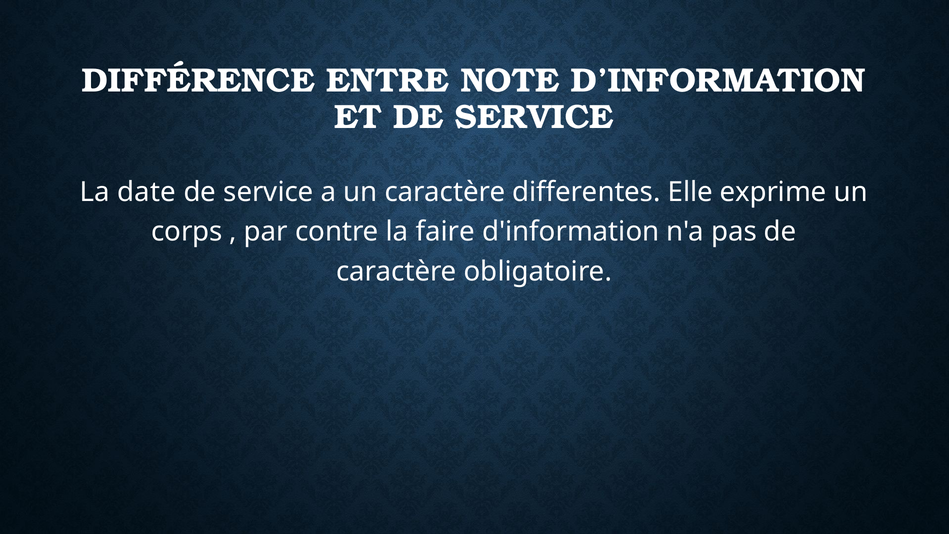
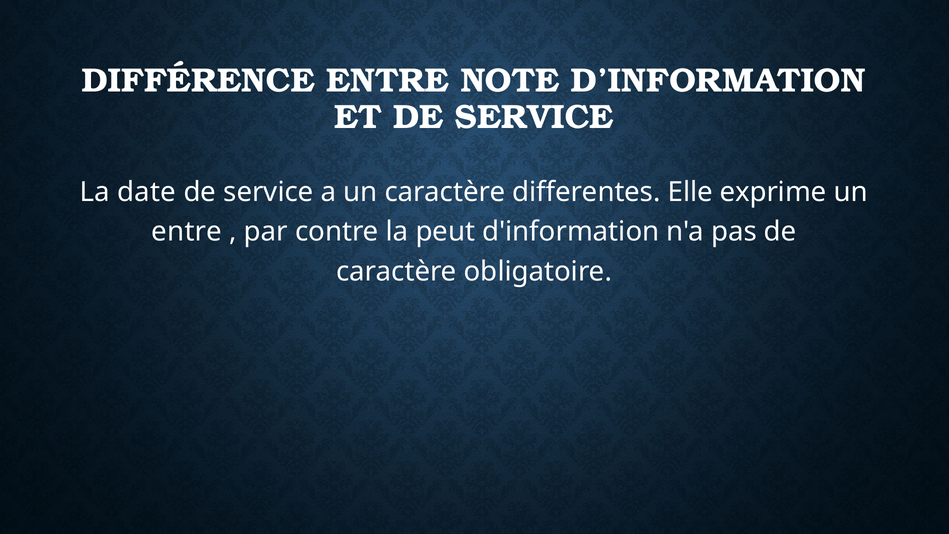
corps at (187, 232): corps -> entre
faire: faire -> peut
